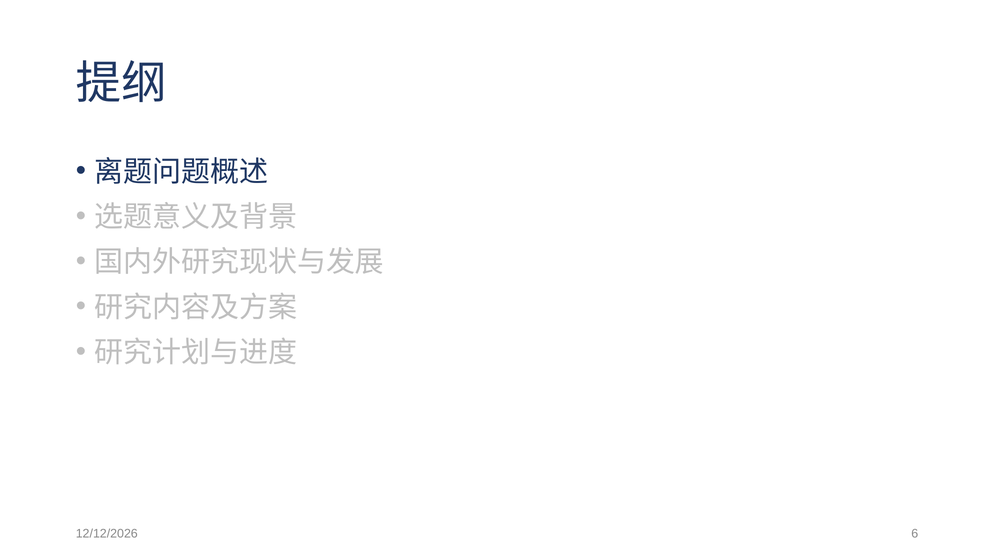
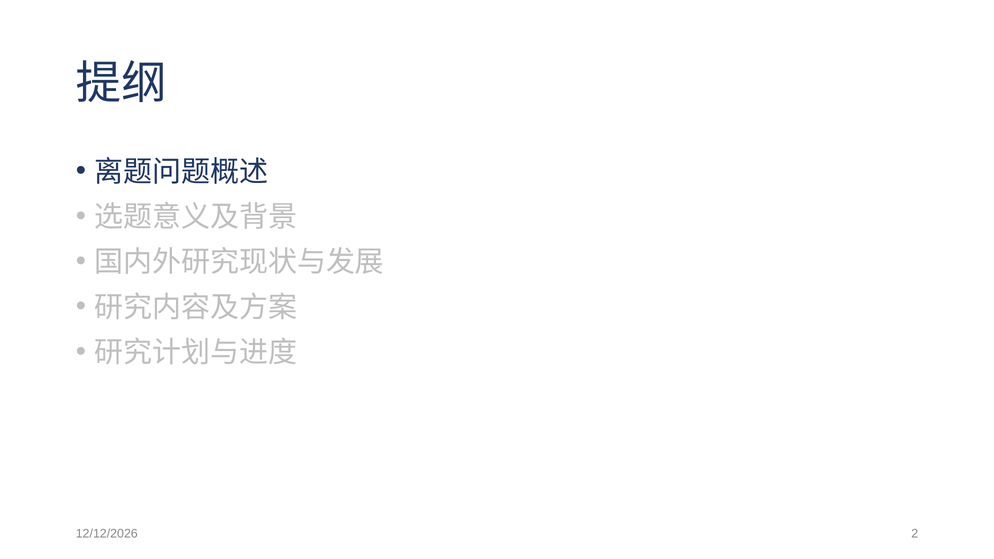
6: 6 -> 2
